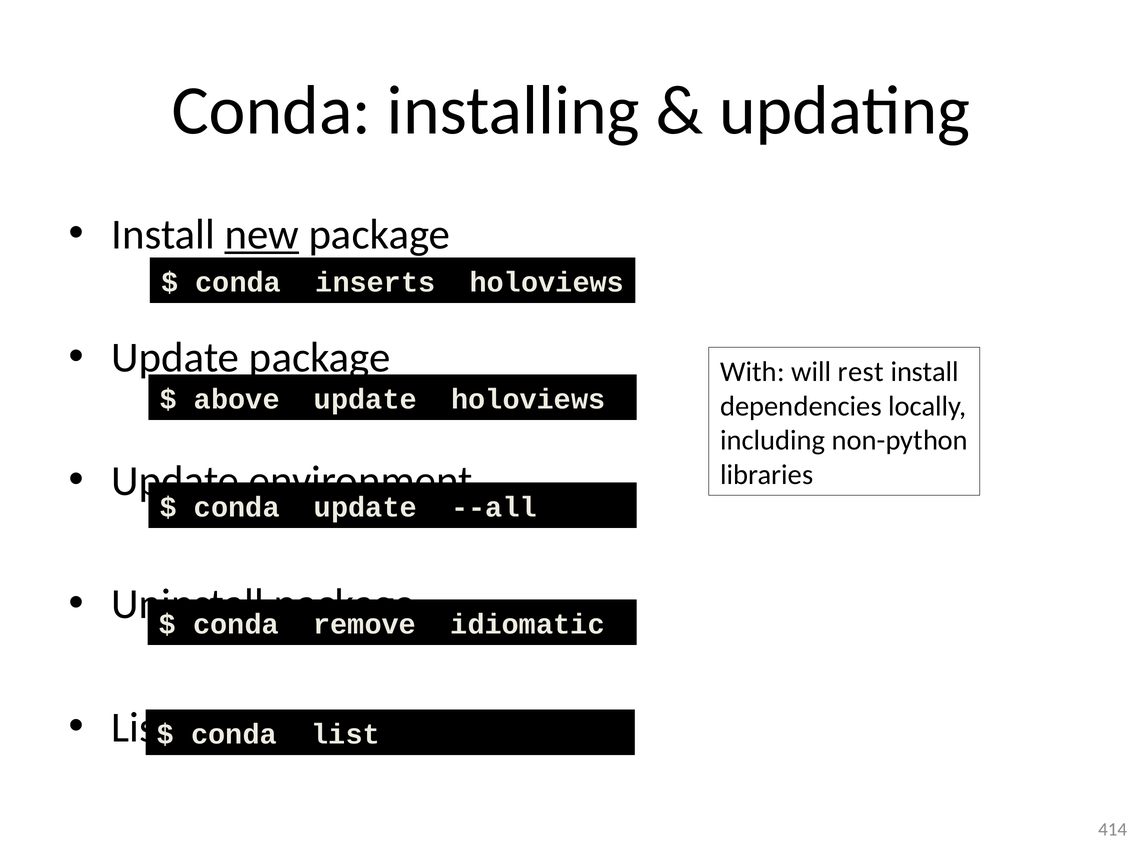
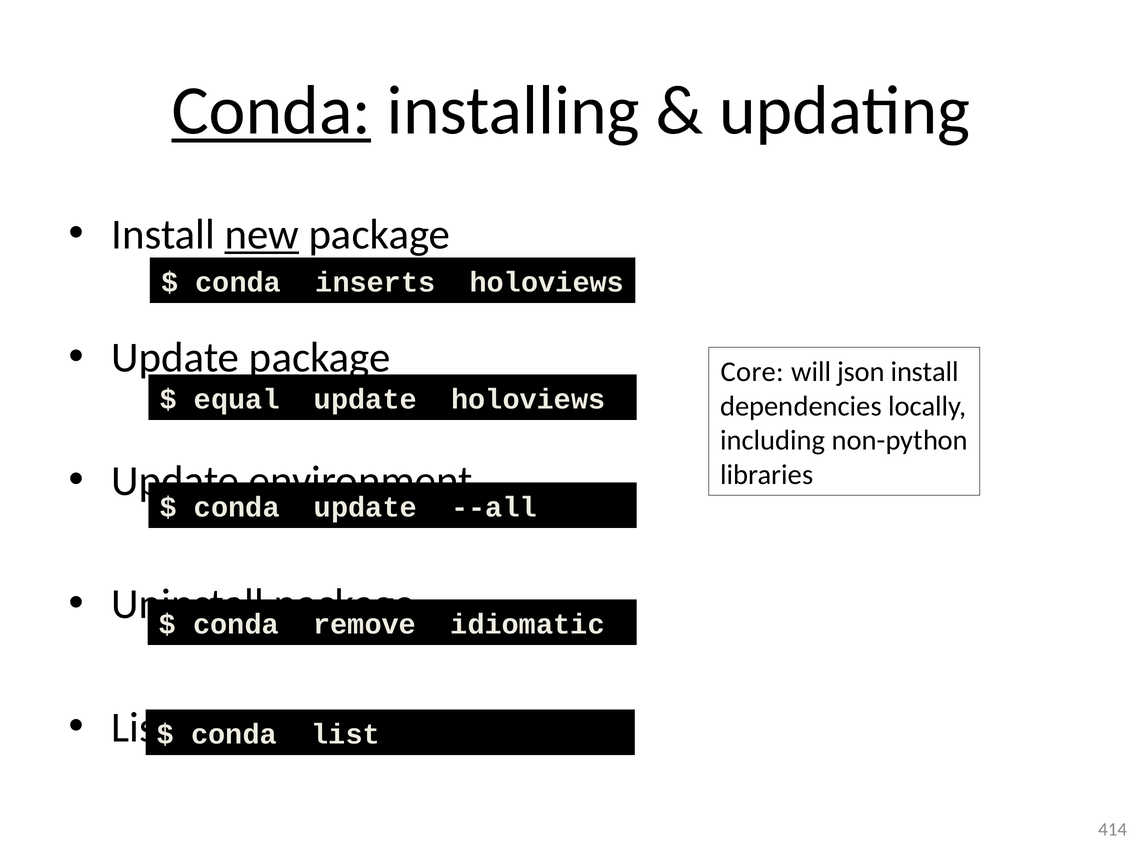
Conda at (271, 111) underline: none -> present
With: With -> Core
rest: rest -> json
above: above -> equal
